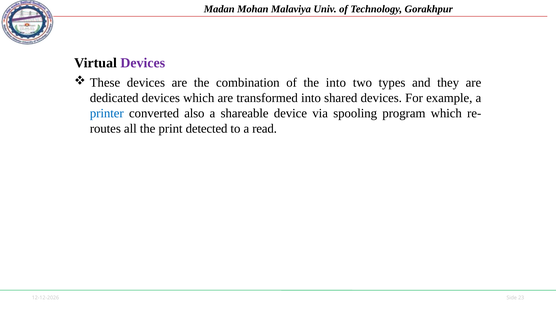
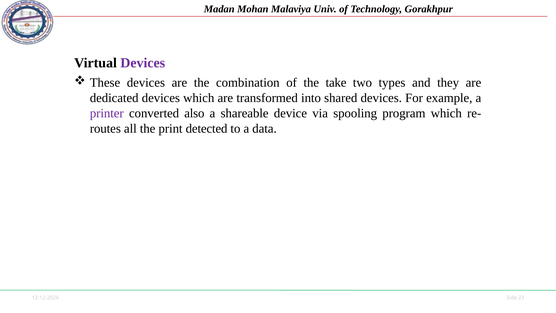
the into: into -> take
printer colour: blue -> purple
read: read -> data
